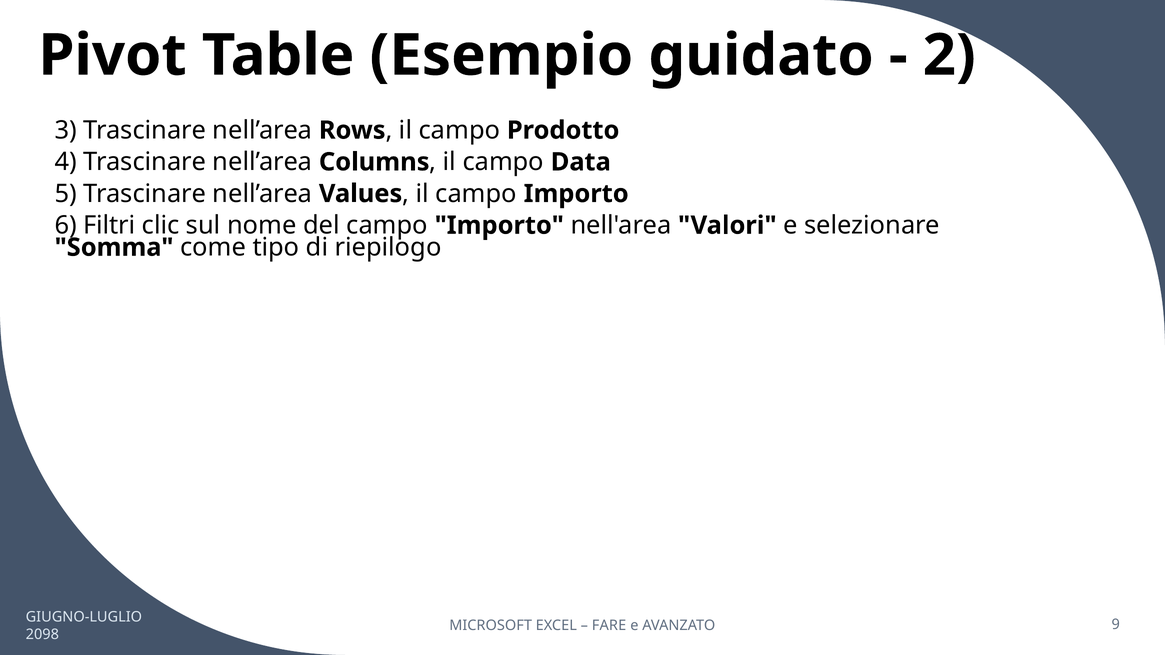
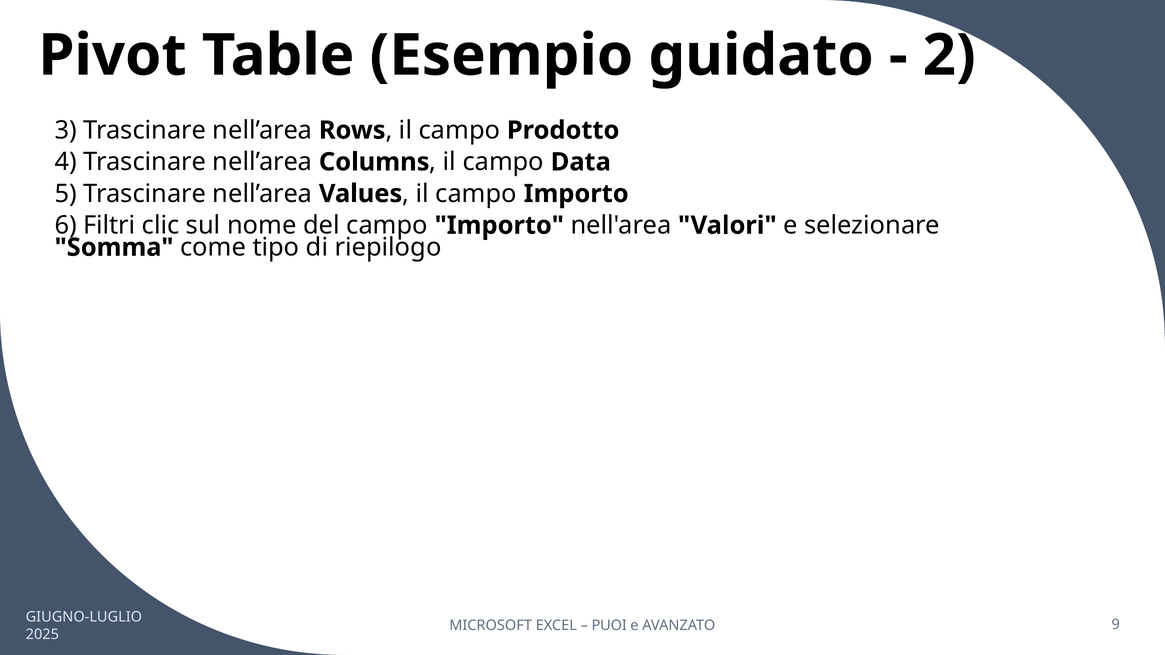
FARE: FARE -> PUOI
2098: 2098 -> 2025
